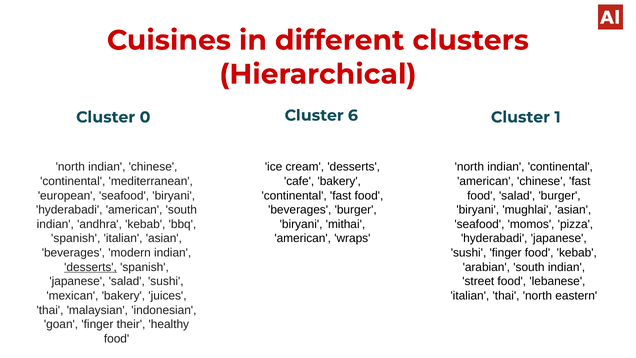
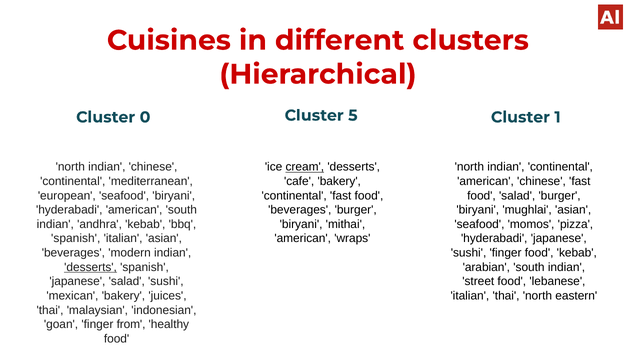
6: 6 -> 5
cream underline: none -> present
their: their -> from
